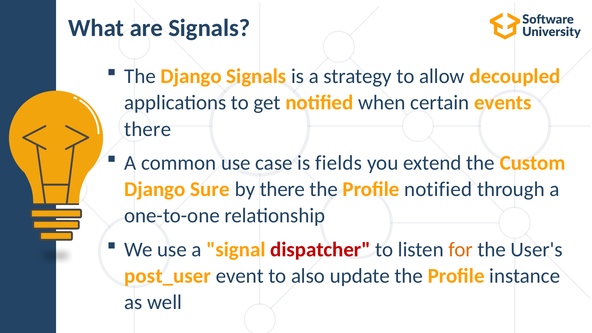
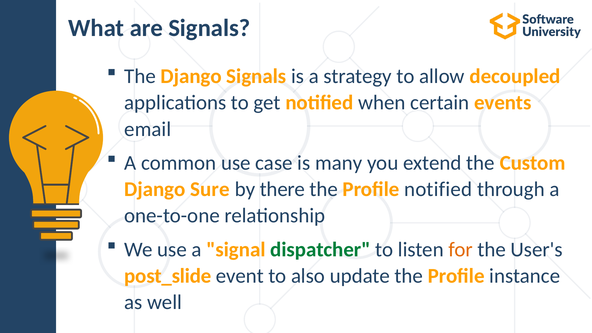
there at (148, 129): there -> email
fields: fields -> many
dispatcher colour: red -> green
post_user: post_user -> post_slide
